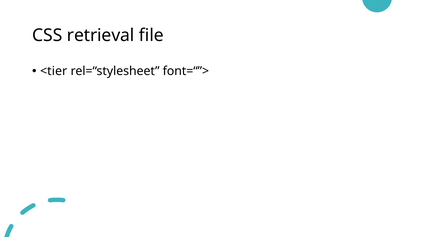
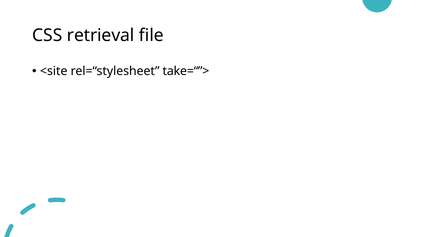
<tier: <tier -> <site
font=“”>: font=“”> -> take=“”>
